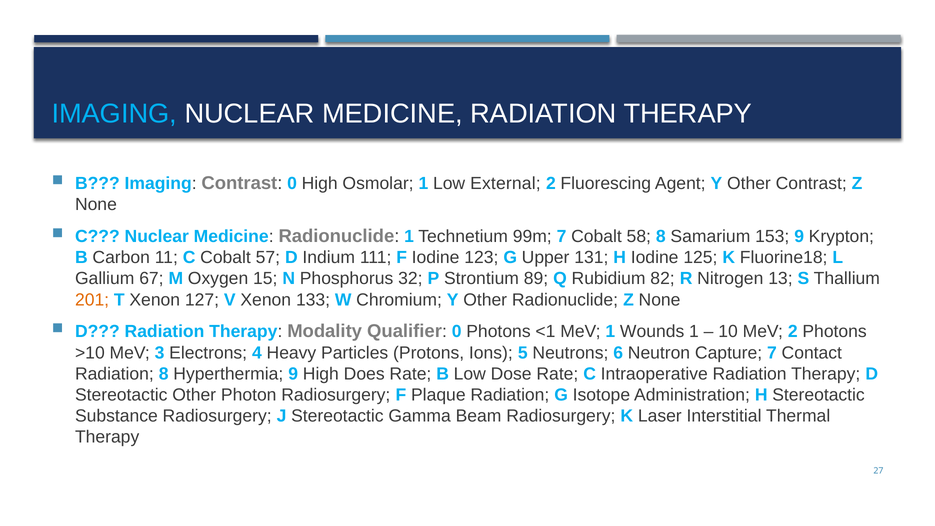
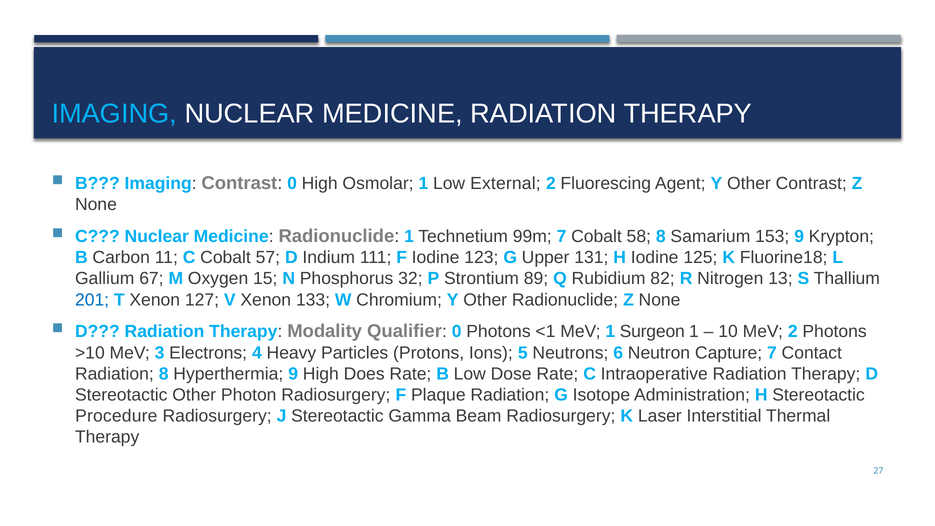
201 colour: orange -> blue
Wounds: Wounds -> Surgeon
Substance: Substance -> Procedure
